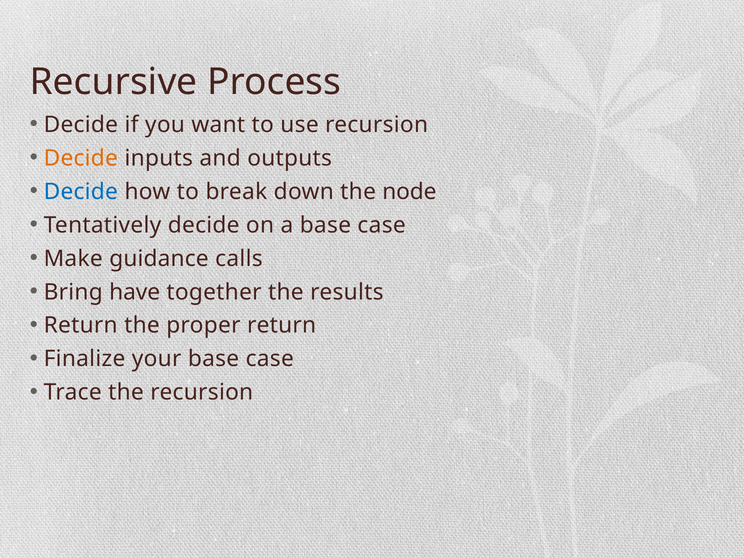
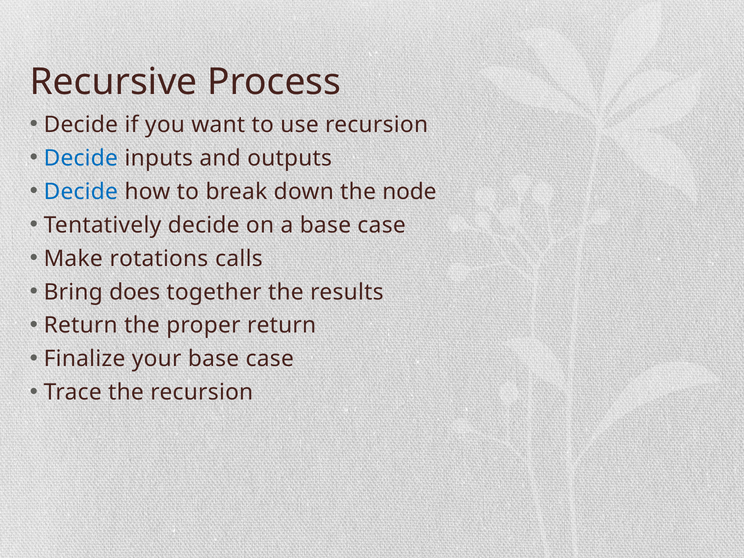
Decide at (81, 158) colour: orange -> blue
guidance: guidance -> rotations
have: have -> does
